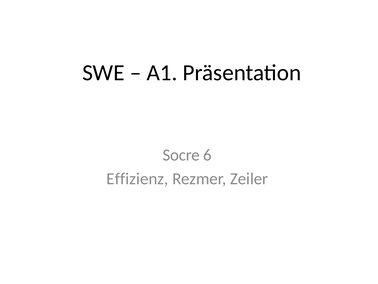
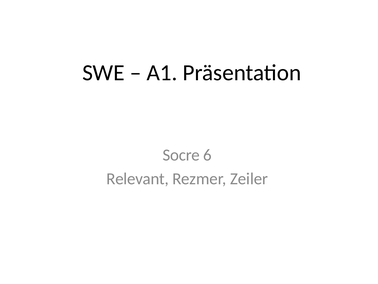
Effizienz: Effizienz -> Relevant
